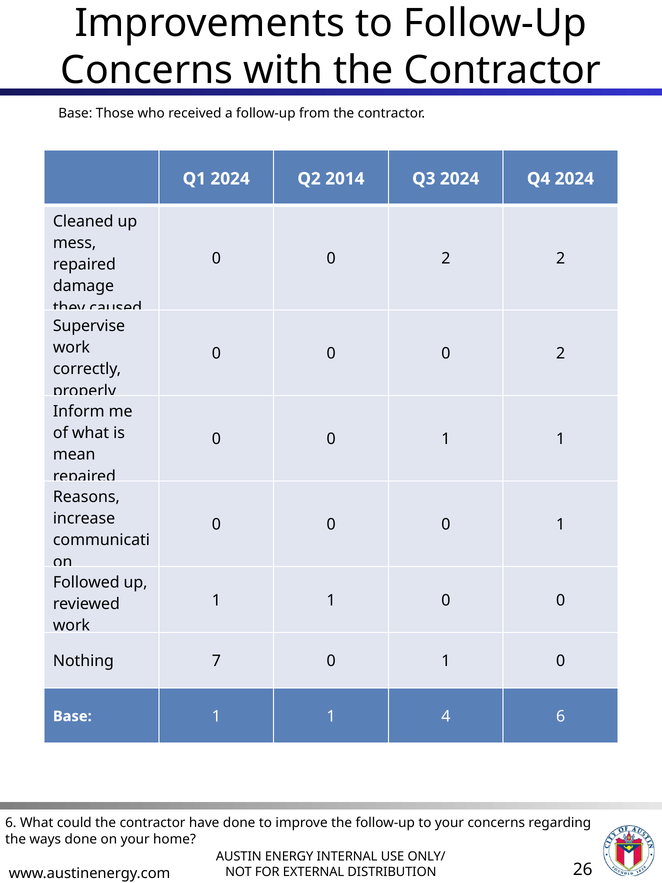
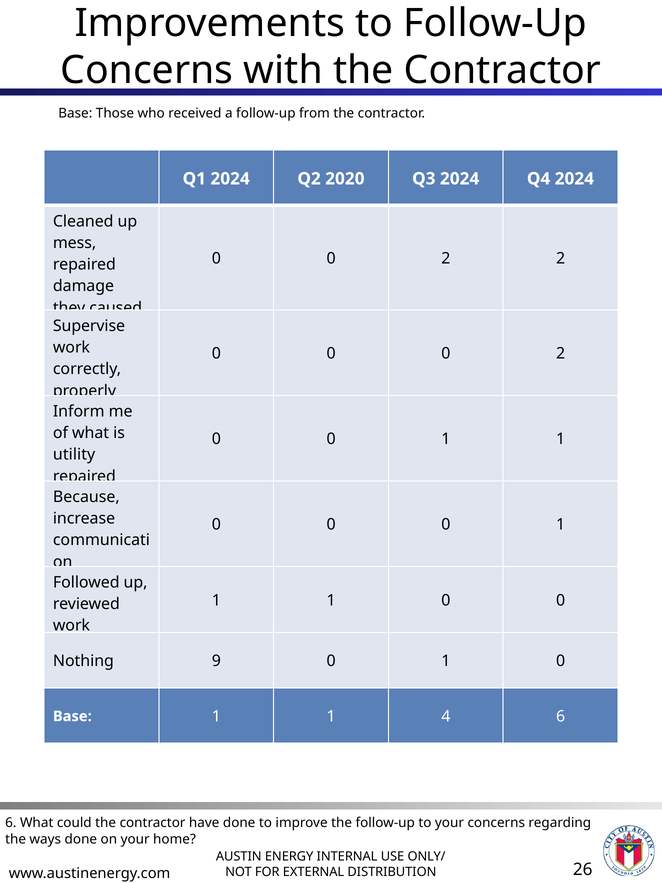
2014: 2014 -> 2020
mean: mean -> utility
Reasons: Reasons -> Because
7: 7 -> 9
